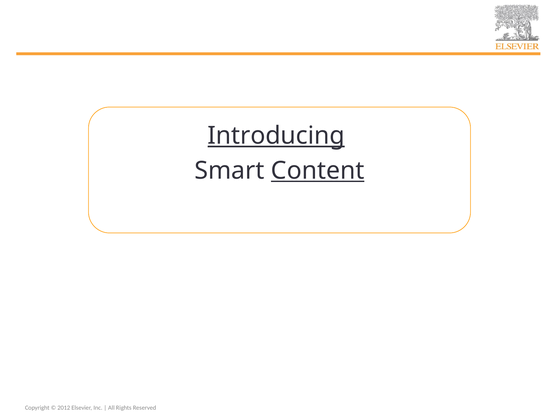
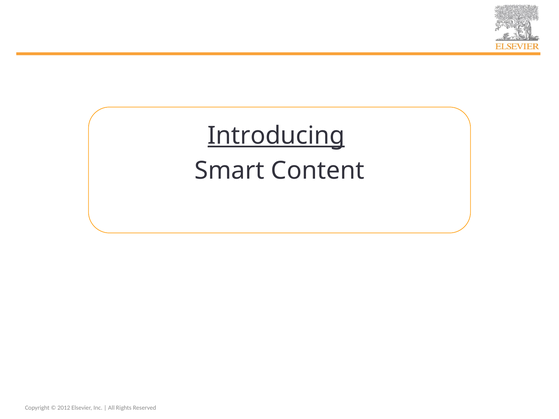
Content underline: present -> none
